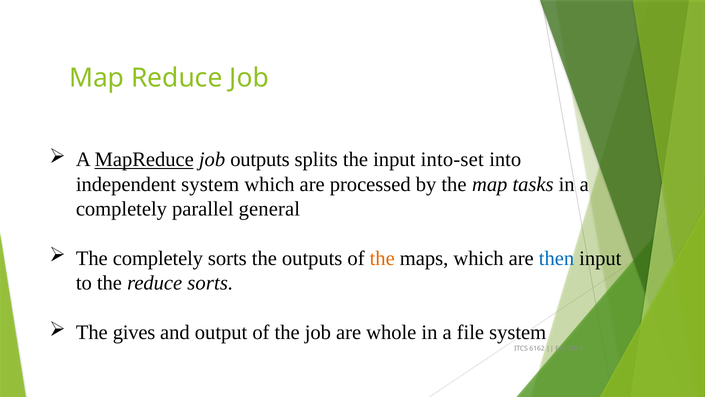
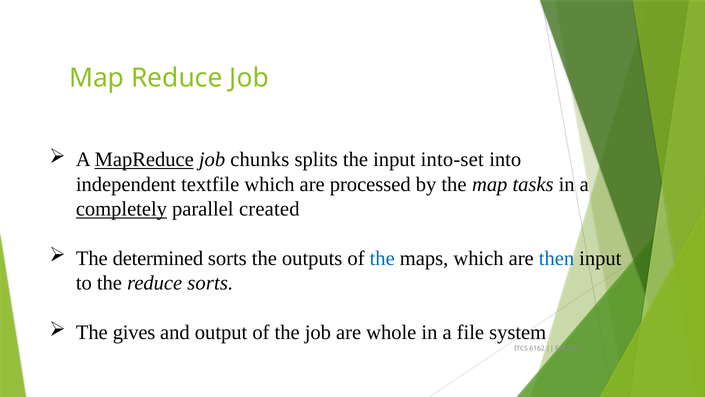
job outputs: outputs -> chunks
independent system: system -> textfile
completely at (121, 209) underline: none -> present
general: general -> created
The completely: completely -> determined
the at (382, 258) colour: orange -> blue
